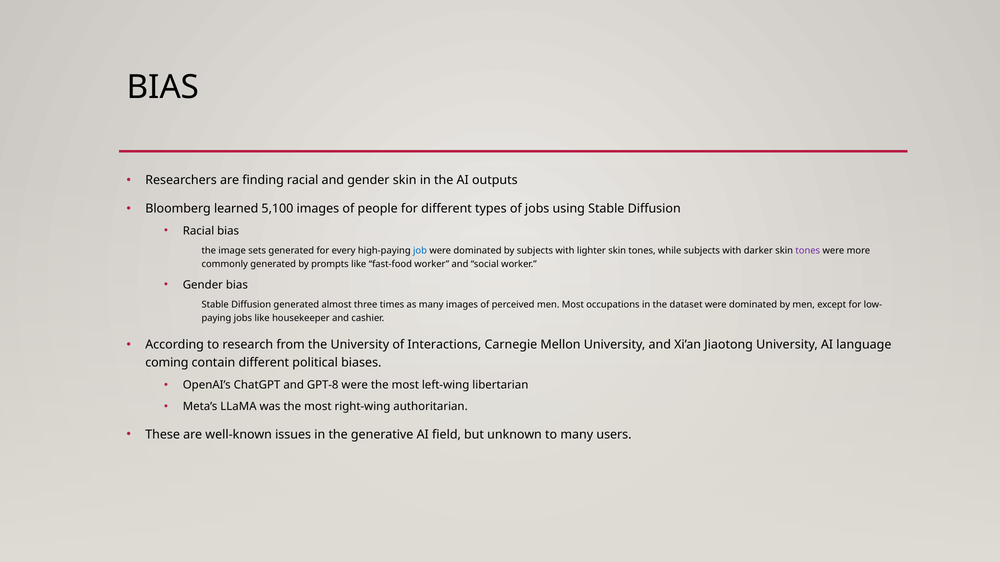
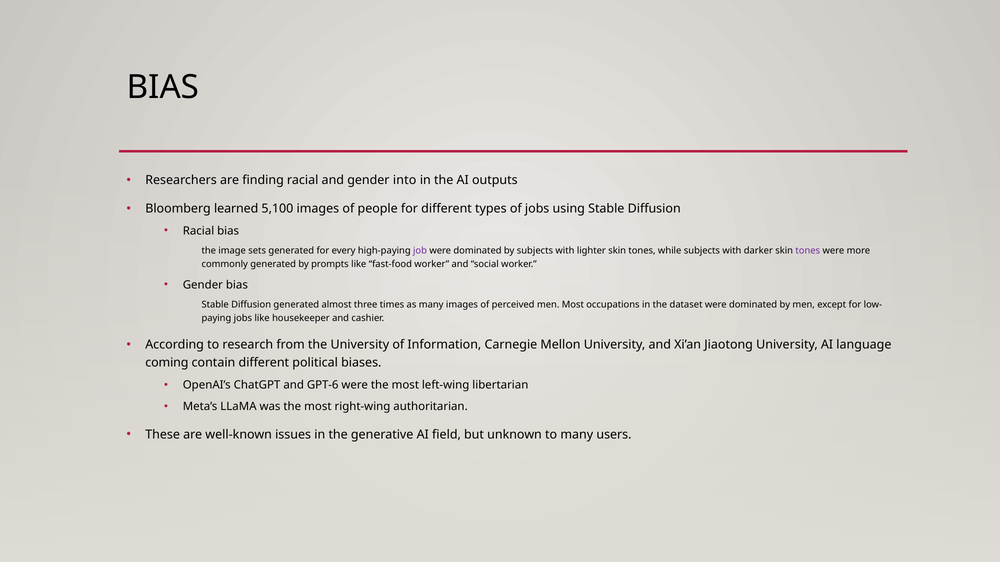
gender skin: skin -> into
job colour: blue -> purple
Interactions: Interactions -> Information
GPT-8: GPT-8 -> GPT-6
